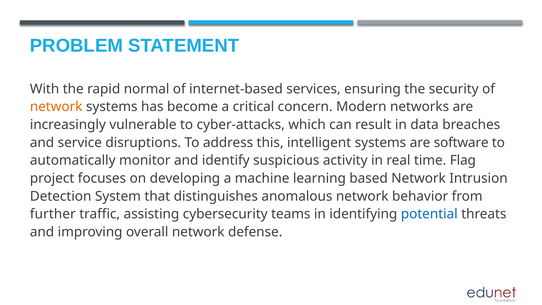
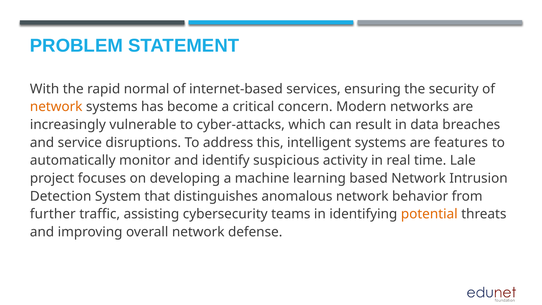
software: software -> features
Flag: Flag -> Lale
potential colour: blue -> orange
